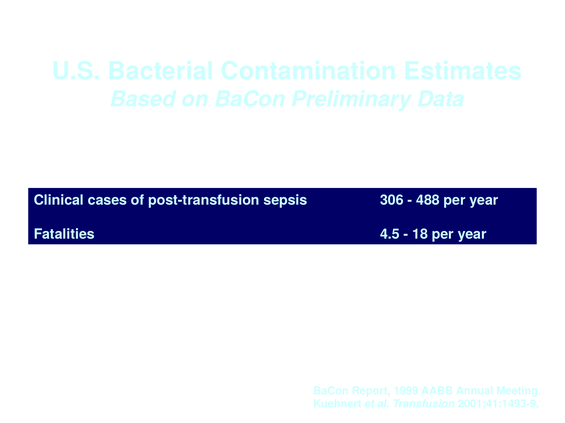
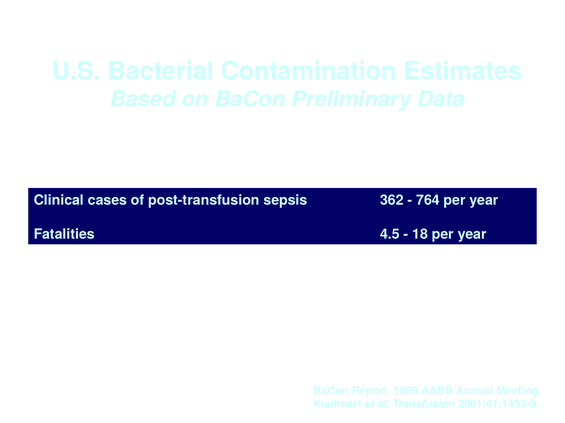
306: 306 -> 362
488: 488 -> 764
